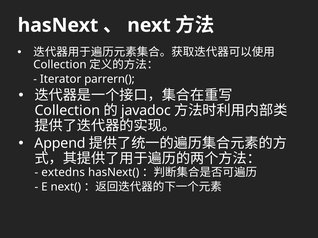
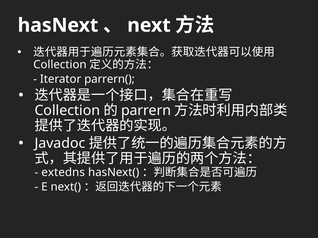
javadoc: javadoc -> parrern
Append: Append -> Javadoc
